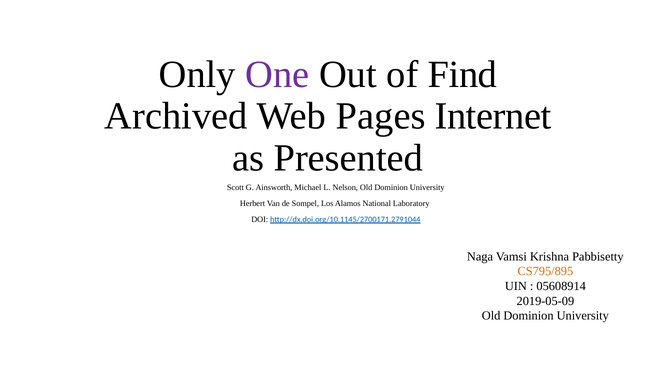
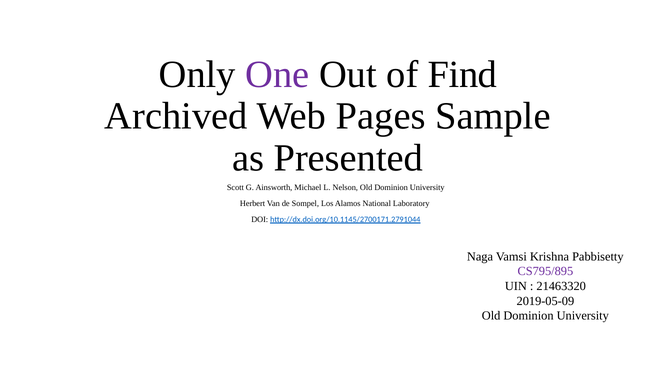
Internet: Internet -> Sample
CS795/895 colour: orange -> purple
05608914: 05608914 -> 21463320
